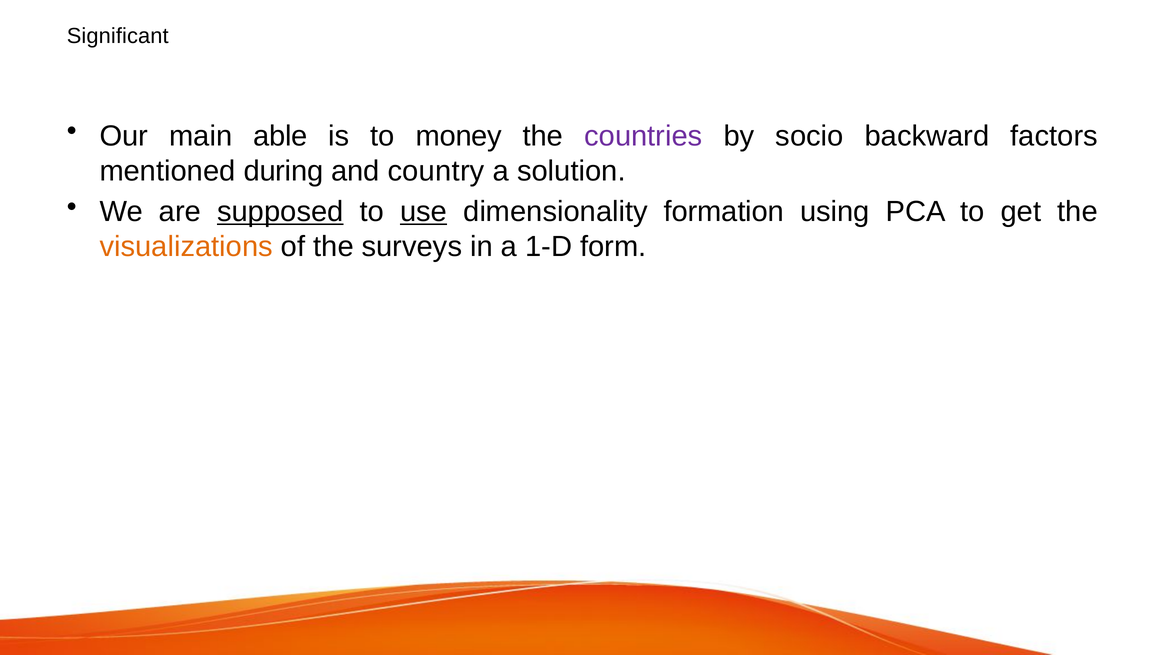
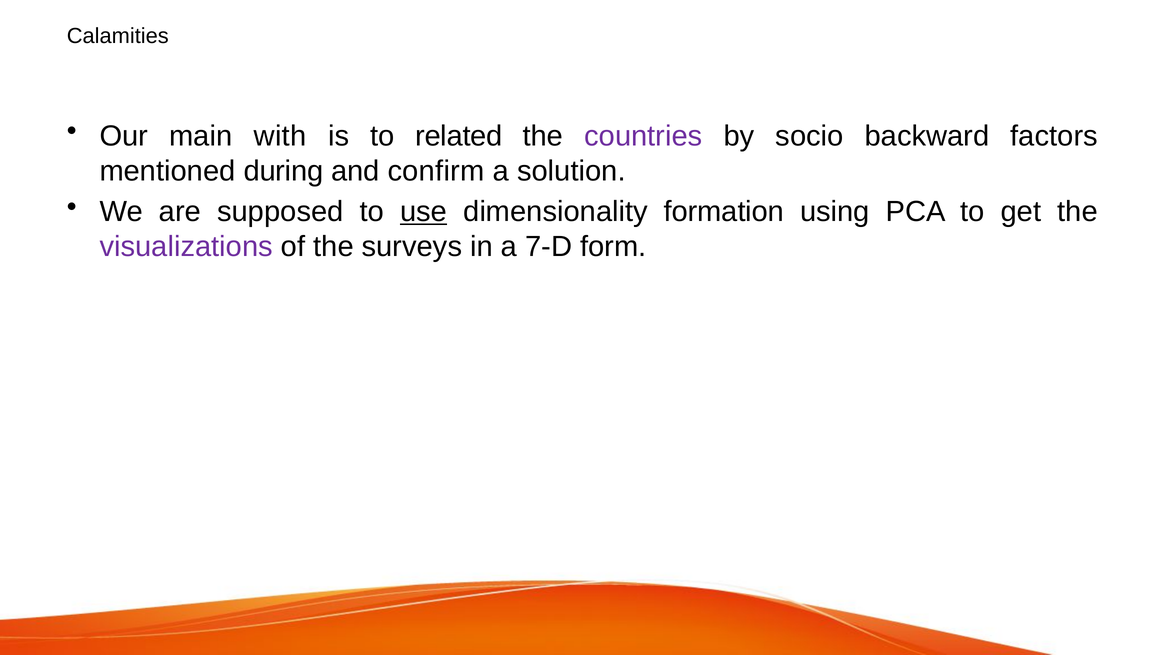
Significant: Significant -> Calamities
able: able -> with
money: money -> related
country: country -> confirm
supposed underline: present -> none
visualizations colour: orange -> purple
1-D: 1-D -> 7-D
